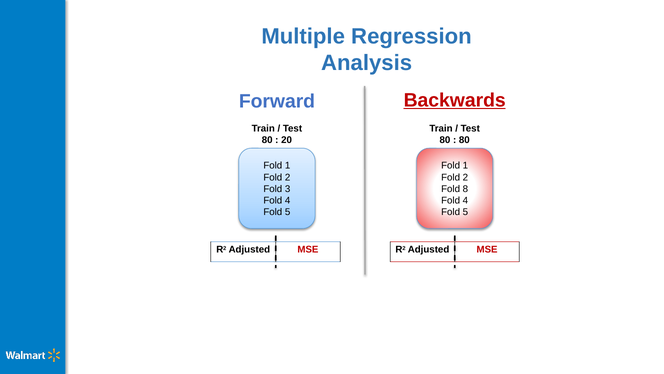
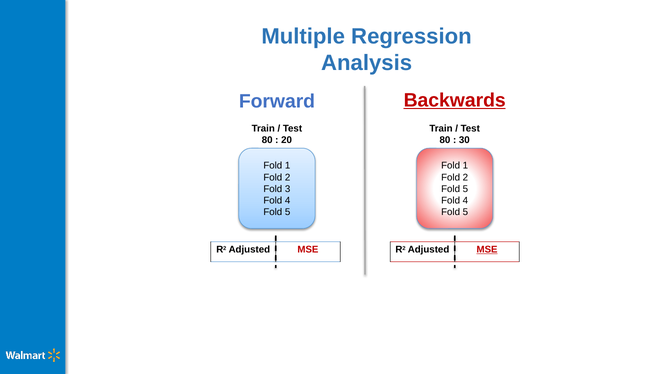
80 at (464, 140): 80 -> 30
8 at (465, 189): 8 -> 5
MSE at (487, 249) underline: none -> present
